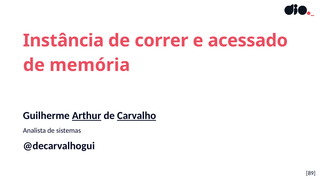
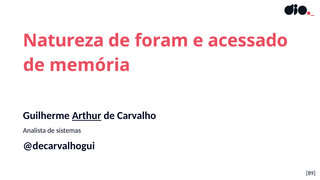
Instância: Instância -> Natureza
correr: correr -> foram
Carvalho underline: present -> none
